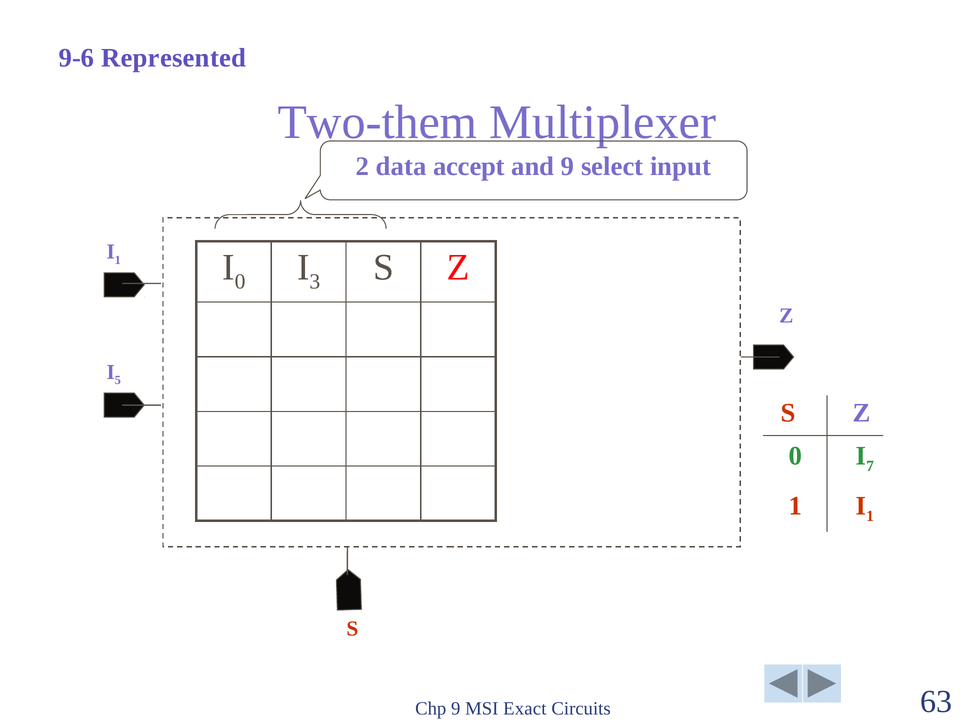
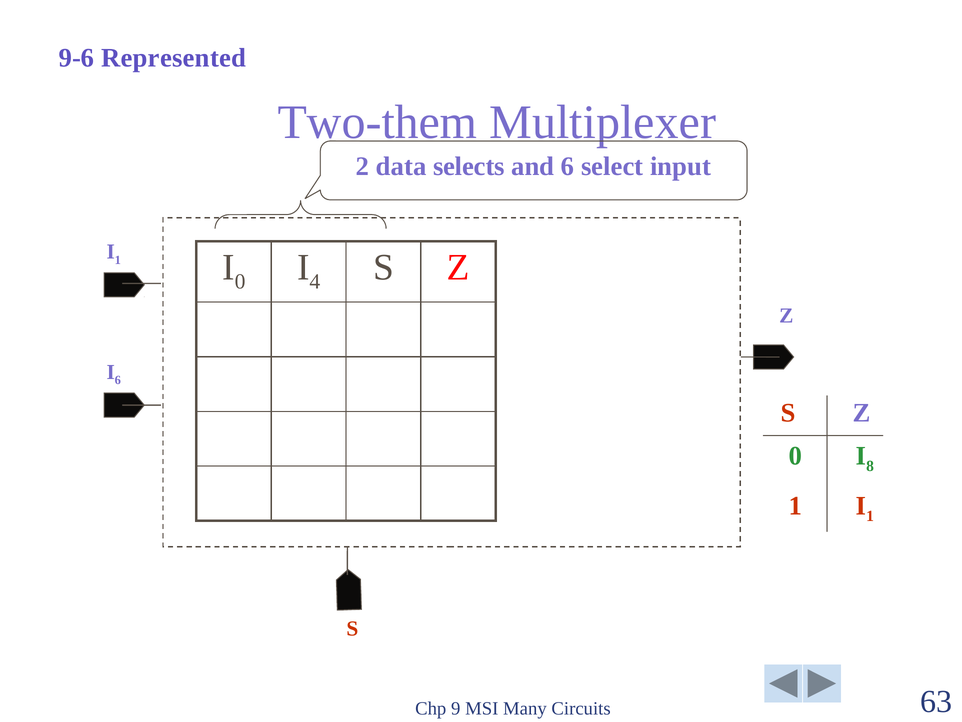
accept: accept -> selects
and 9: 9 -> 6
3: 3 -> 4
5 at (118, 380): 5 -> 6
7: 7 -> 8
Exact: Exact -> Many
